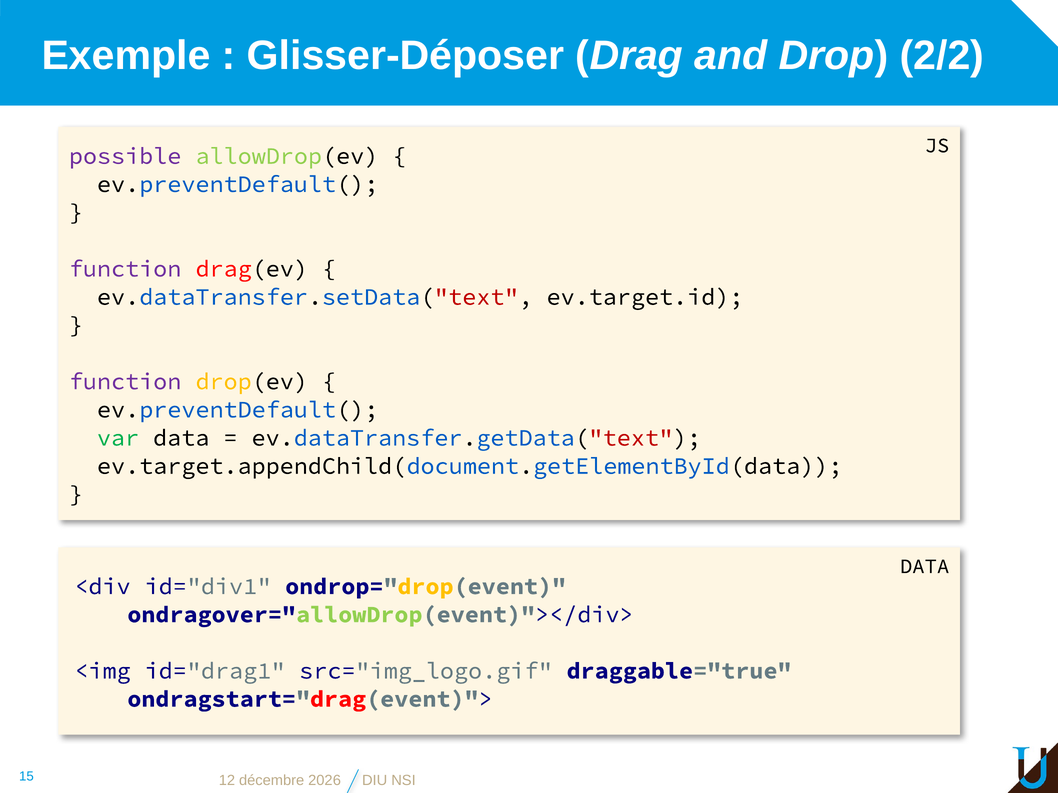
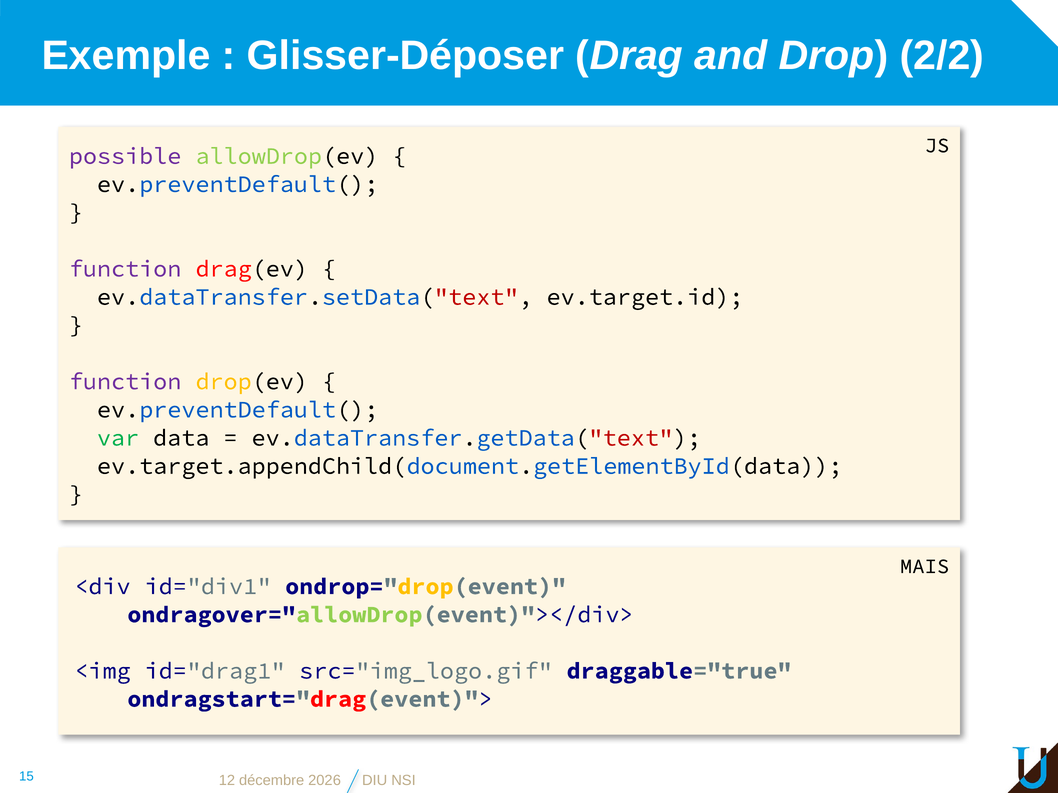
DATA at (925, 567): DATA -> MAIS
